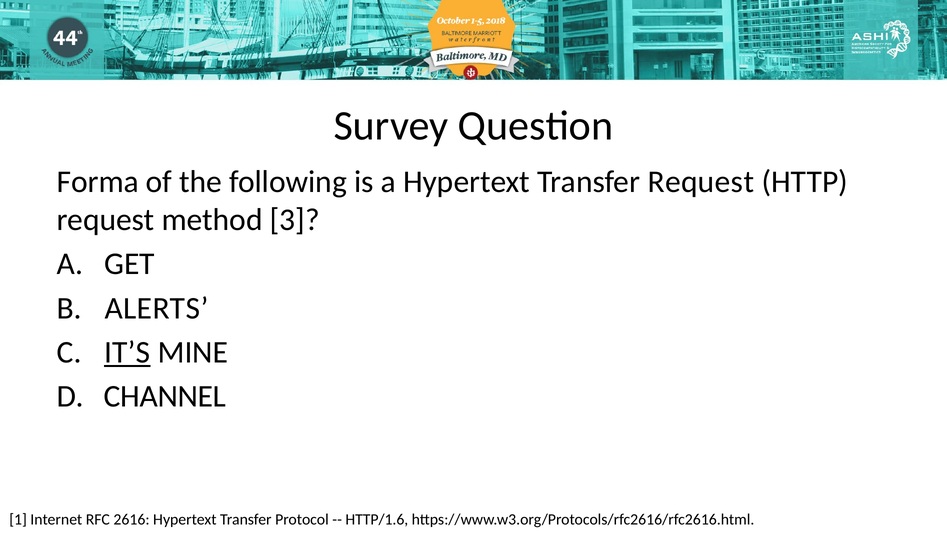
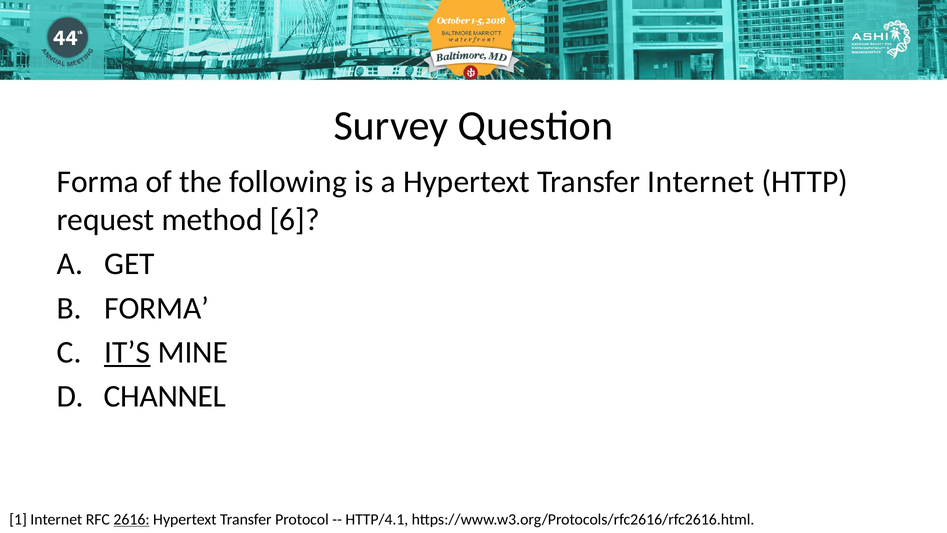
Transfer Request: Request -> Internet
3: 3 -> 6
ALERTS at (157, 308): ALERTS -> FORMA
2616 underline: none -> present
HTTP/1.6: HTTP/1.6 -> HTTP/4.1
